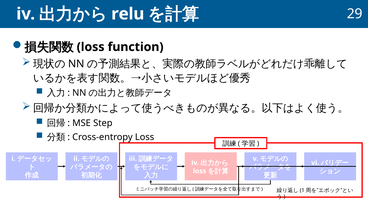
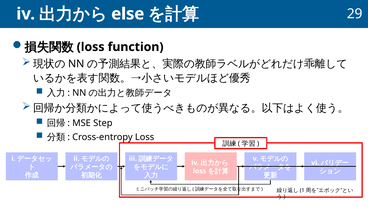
relu: relu -> else
